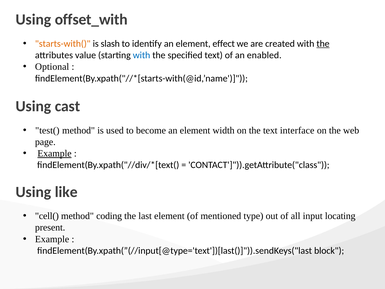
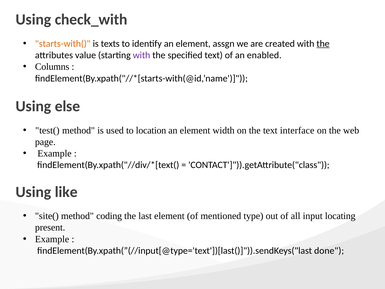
offset_with: offset_with -> check_with
slash: slash -> texts
effect: effect -> assgn
with at (142, 55) colour: blue -> purple
Optional: Optional -> Columns
cast: cast -> else
become: become -> location
Example at (55, 153) underline: present -> none
cell(: cell( -> site(
block: block -> done
